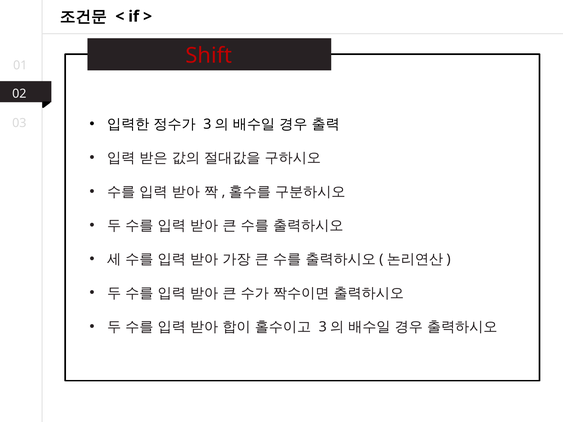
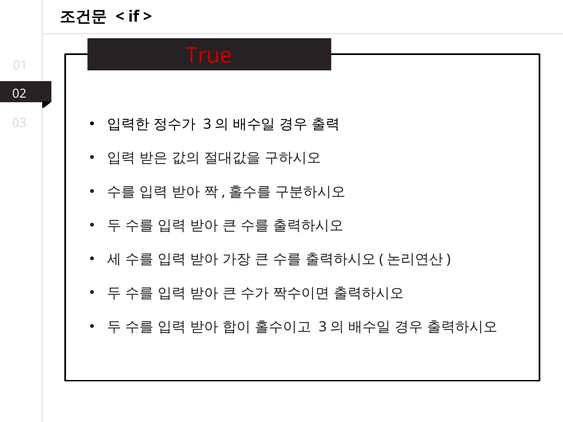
Shift: Shift -> True
